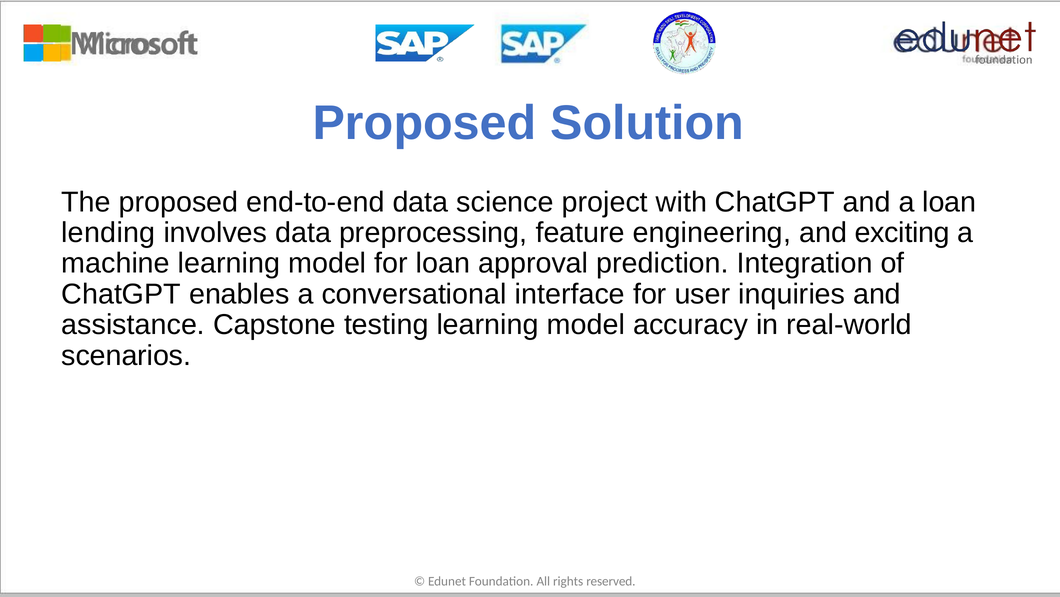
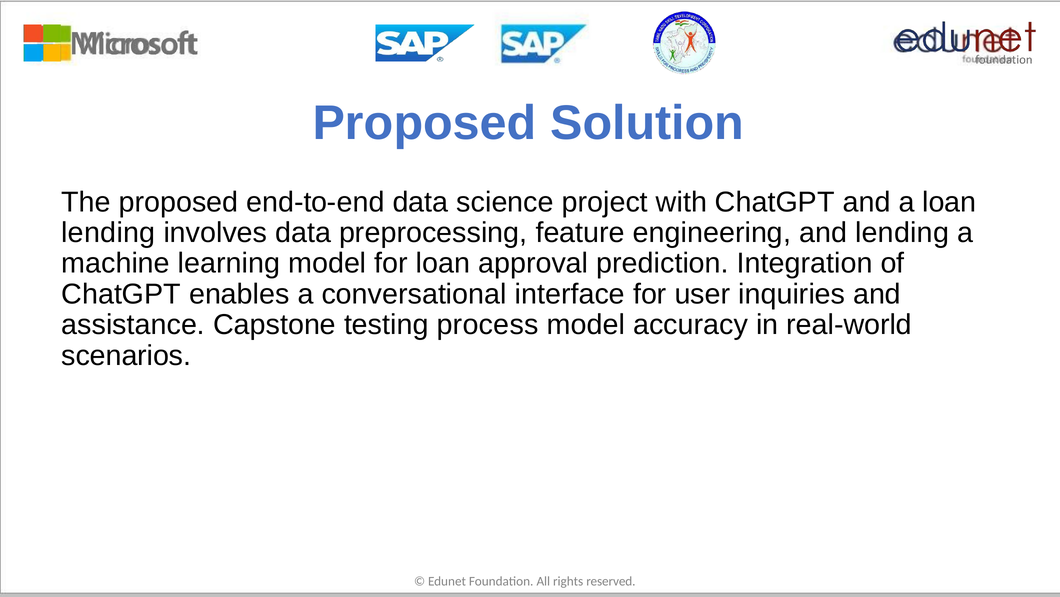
and exciting: exciting -> lending
testing learning: learning -> process
